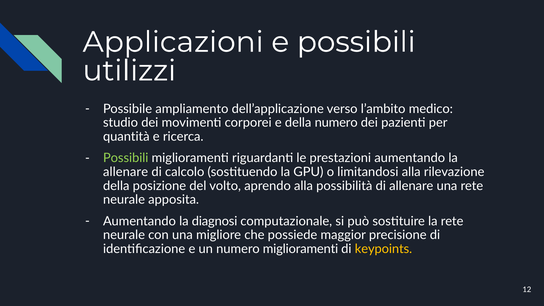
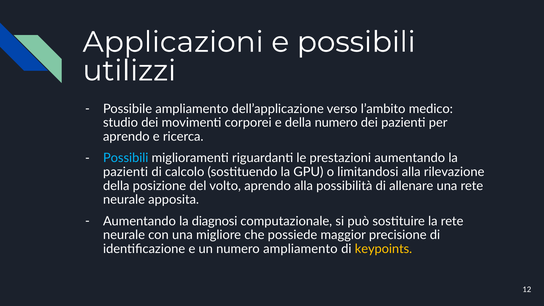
quantità at (126, 137): quantità -> aprendo
Possibili at (126, 158) colour: light green -> light blue
allenare at (126, 172): allenare -> pazienti
numero miglioramenti: miglioramenti -> ampliamento
